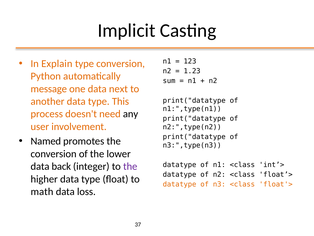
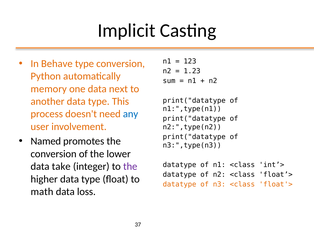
Explain: Explain -> Behave
message: message -> memory
any colour: black -> blue
back: back -> take
